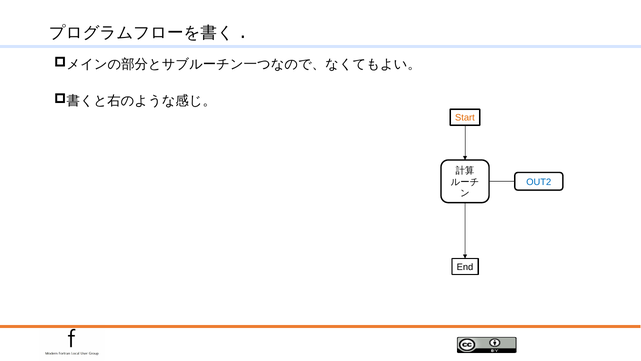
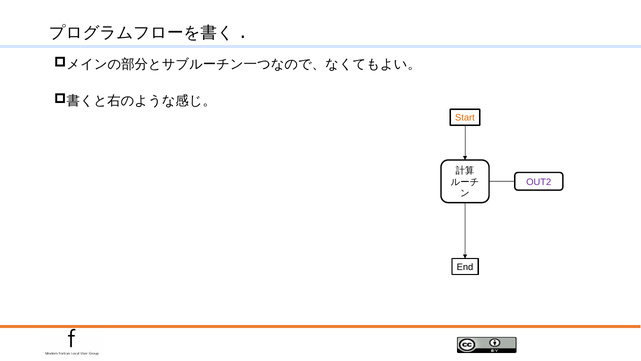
OUT2 colour: blue -> purple
